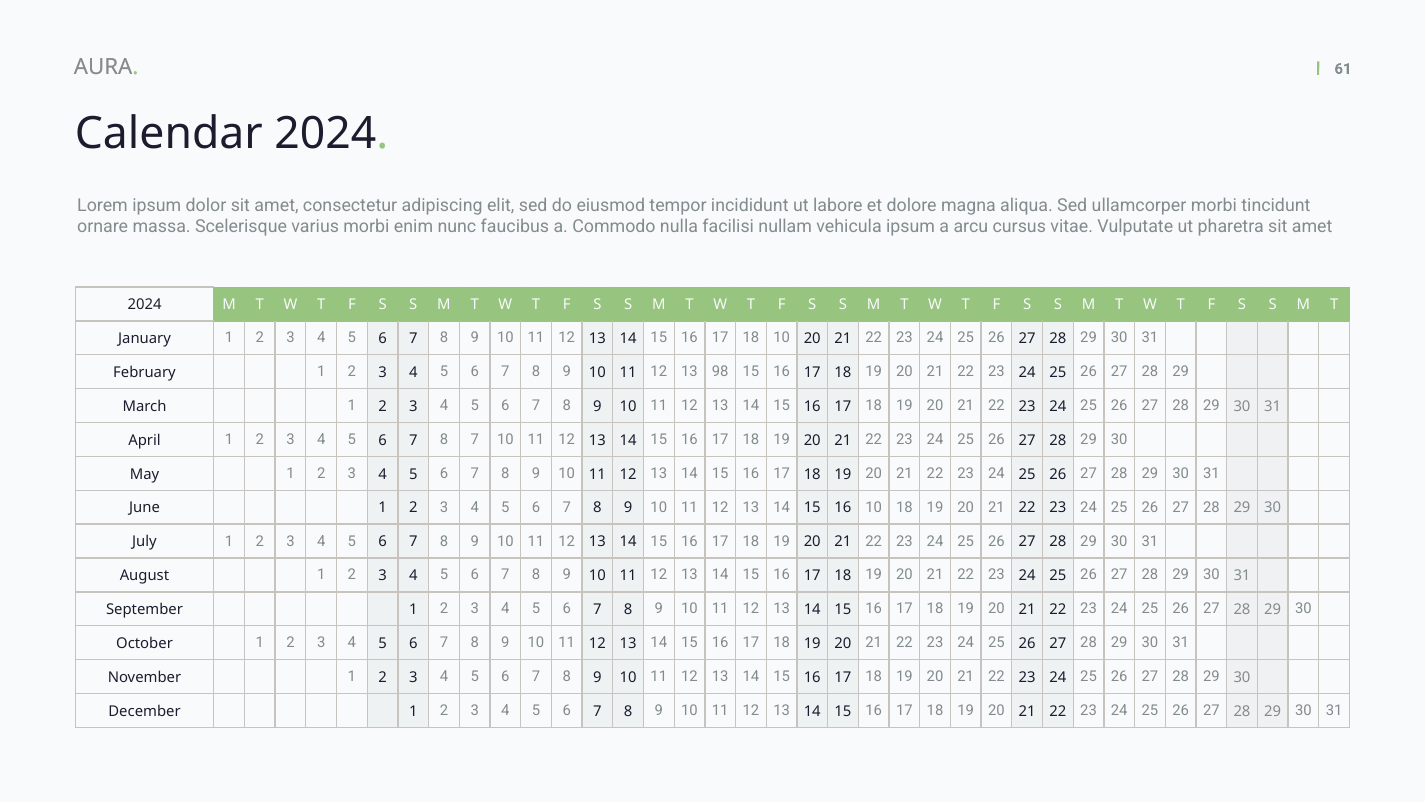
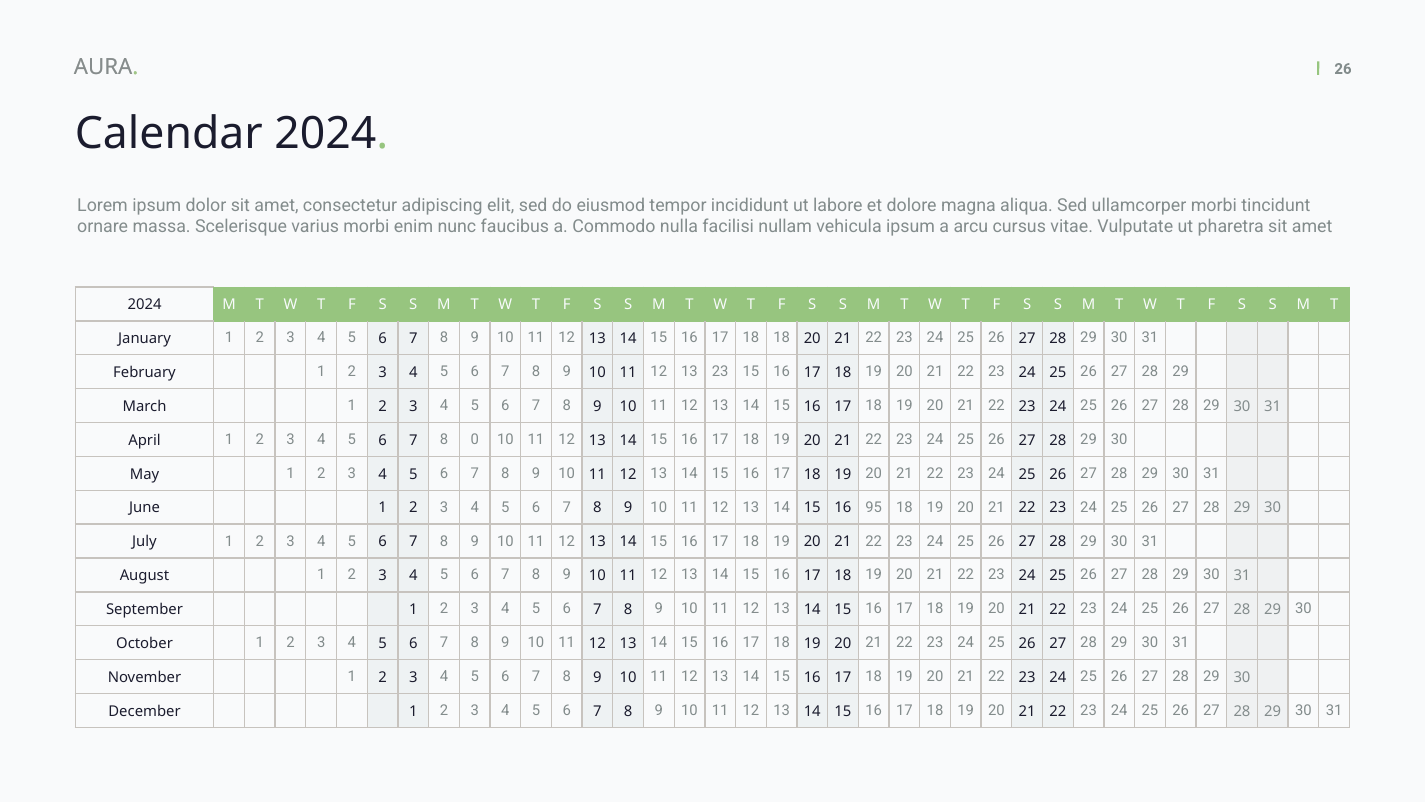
61 at (1343, 69): 61 -> 26
18 10: 10 -> 18
13 98: 98 -> 23
8 7: 7 -> 0
16 10: 10 -> 95
